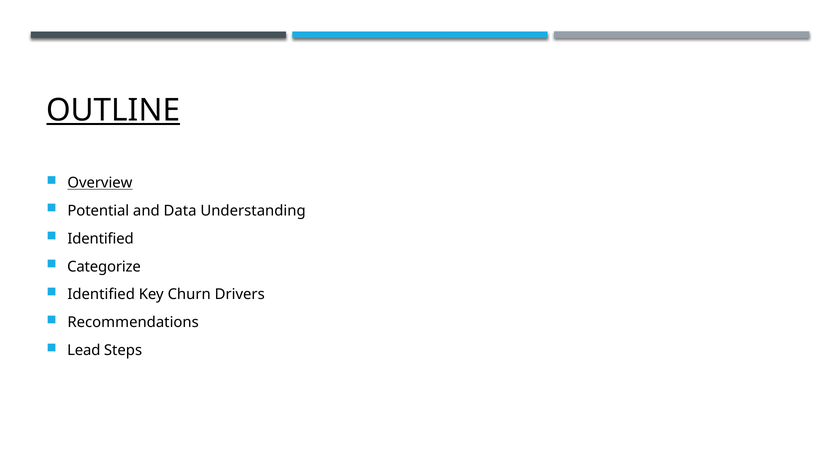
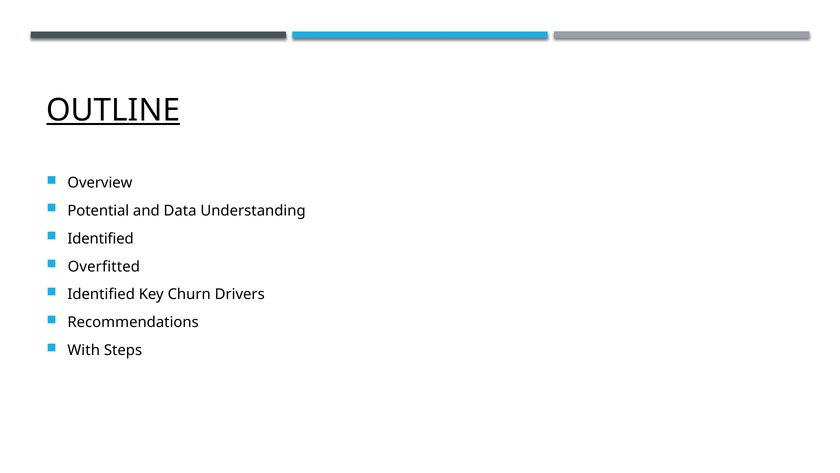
Overview underline: present -> none
Categorize: Categorize -> Overfitted
Lead: Lead -> With
